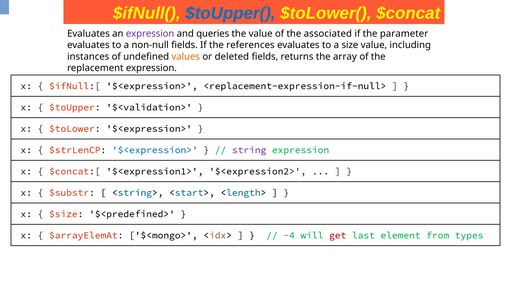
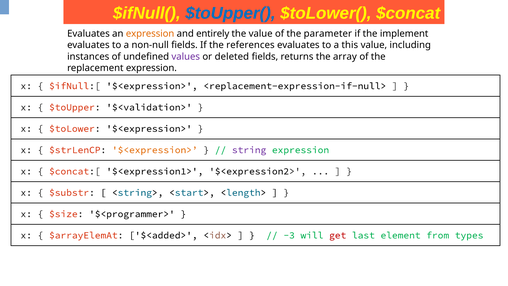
expression at (150, 34) colour: purple -> orange
queries: queries -> entirely
associated: associated -> parameter
parameter: parameter -> implement
size: size -> this
values colour: orange -> purple
$<expression> at (155, 150) colour: blue -> orange
$<predefined>: $<predefined> -> $<programmer>
$<mongo>: $<mongo> -> $<added>
-4: -4 -> -3
